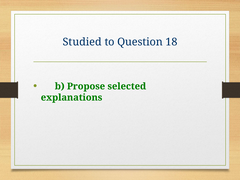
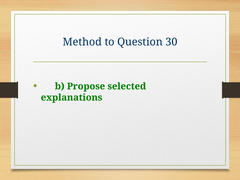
Studied: Studied -> Method
18: 18 -> 30
